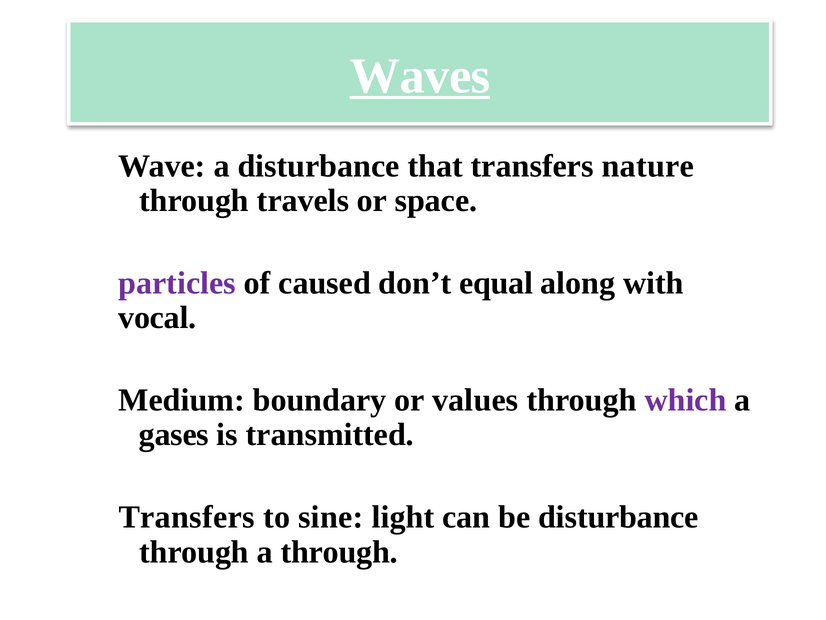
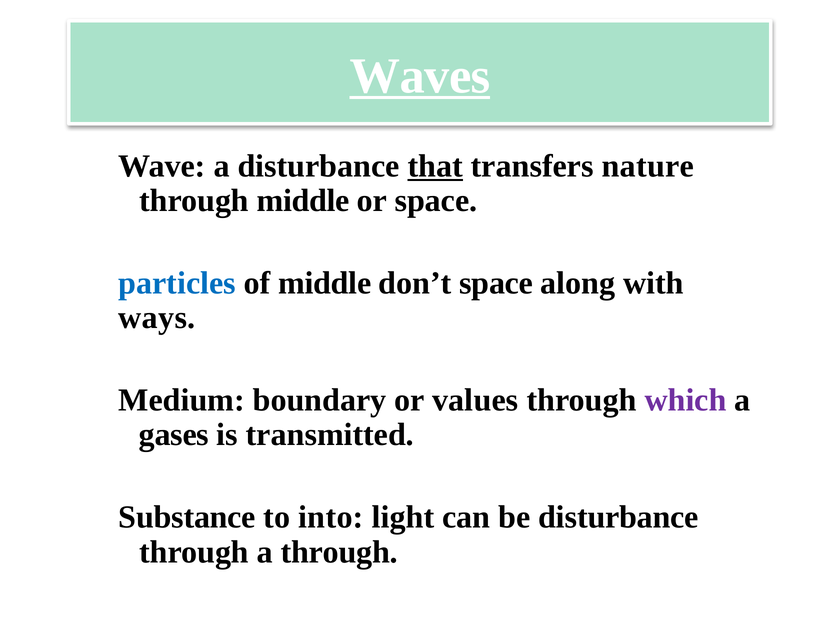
that underline: none -> present
through travels: travels -> middle
particles colour: purple -> blue
of caused: caused -> middle
don’t equal: equal -> space
vocal: vocal -> ways
Transfers at (187, 517): Transfers -> Substance
sine: sine -> into
